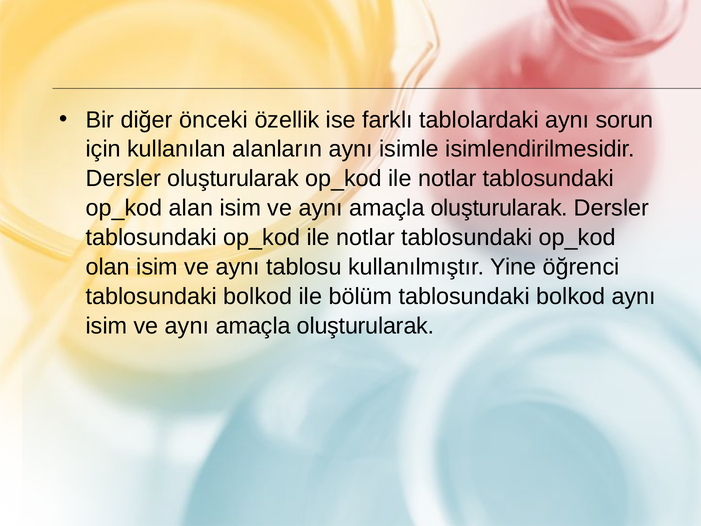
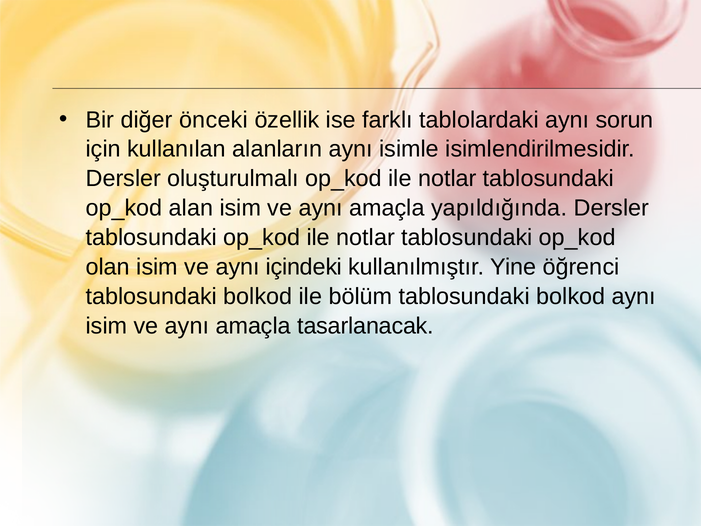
Dersler oluşturularak: oluşturularak -> oluşturulmalı
oluşturularak at (499, 208): oluşturularak -> yapıldığında
tablosu: tablosu -> içindeki
oluşturularak at (366, 326): oluşturularak -> tasarlanacak
